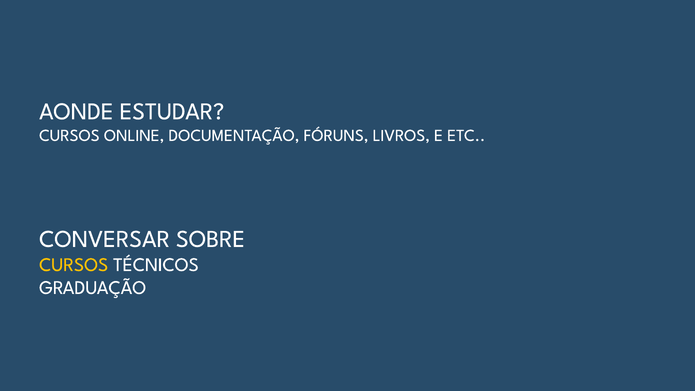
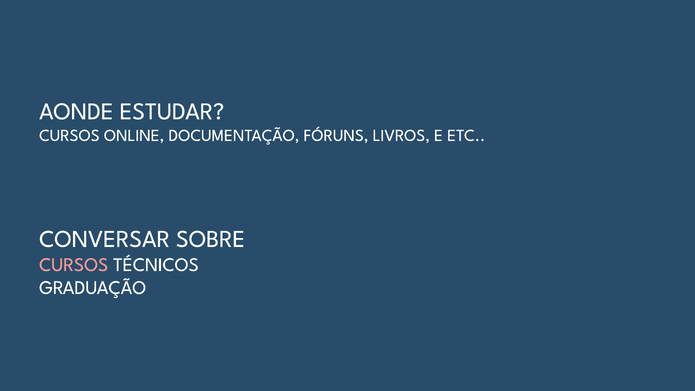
CURSOS at (74, 265) colour: yellow -> pink
